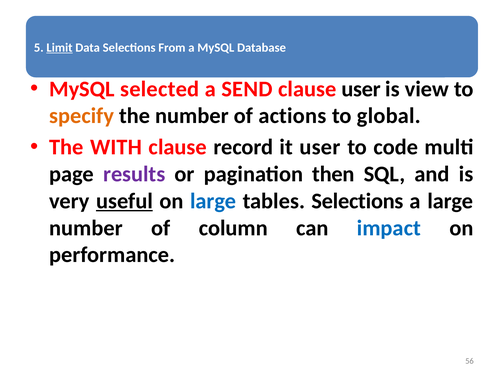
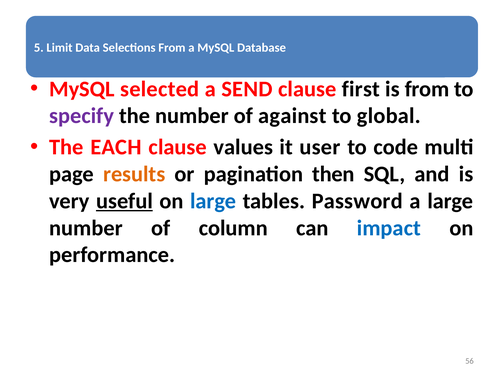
Limit underline: present -> none
clause user: user -> first
is view: view -> from
specify colour: orange -> purple
actions: actions -> against
WITH: WITH -> EACH
record: record -> values
results colour: purple -> orange
tables Selections: Selections -> Password
